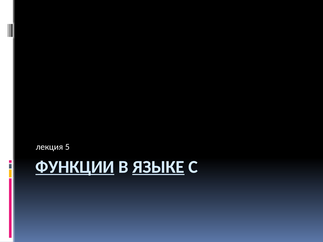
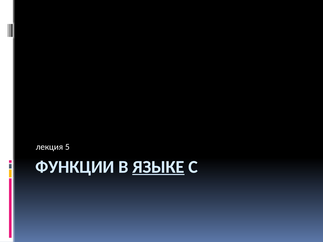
ФУНКЦИИ underline: present -> none
